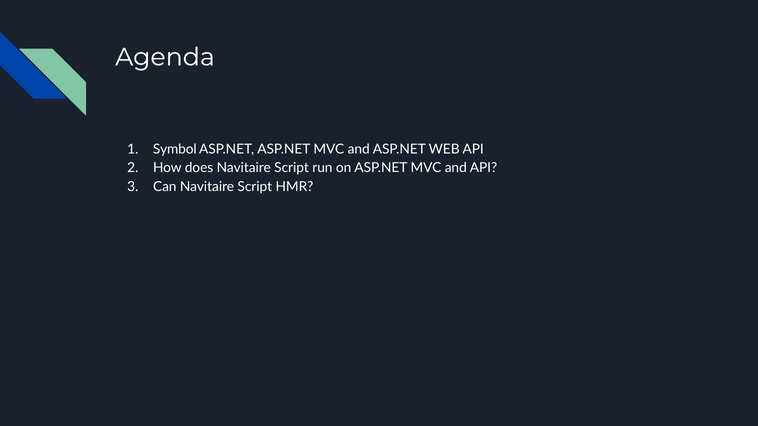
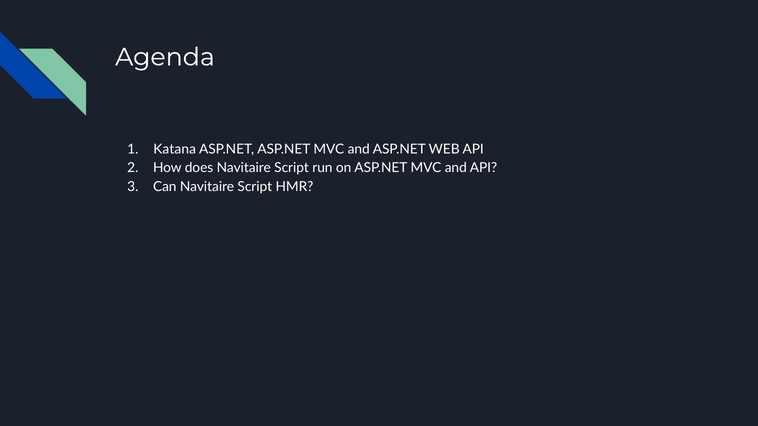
Symbol: Symbol -> Katana
